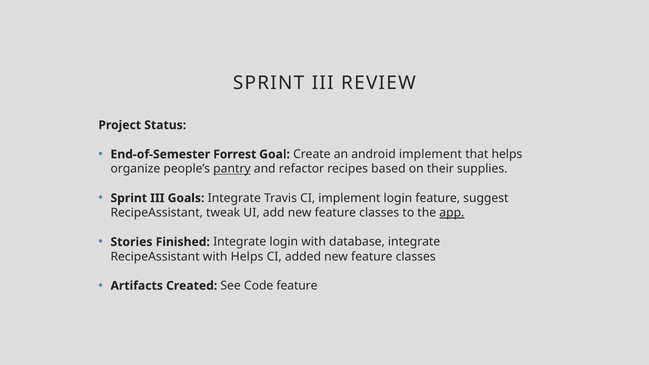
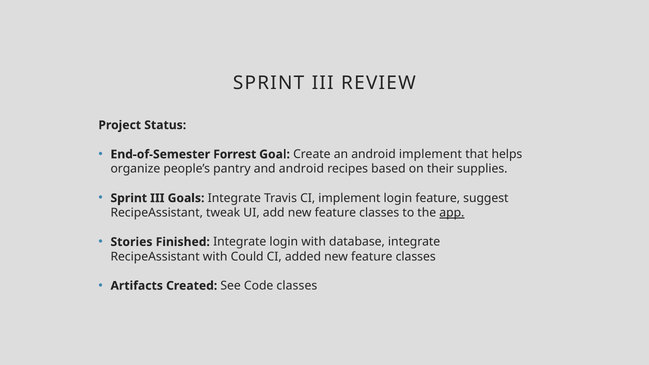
pantry underline: present -> none
and refactor: refactor -> android
with Helps: Helps -> Could
Code feature: feature -> classes
